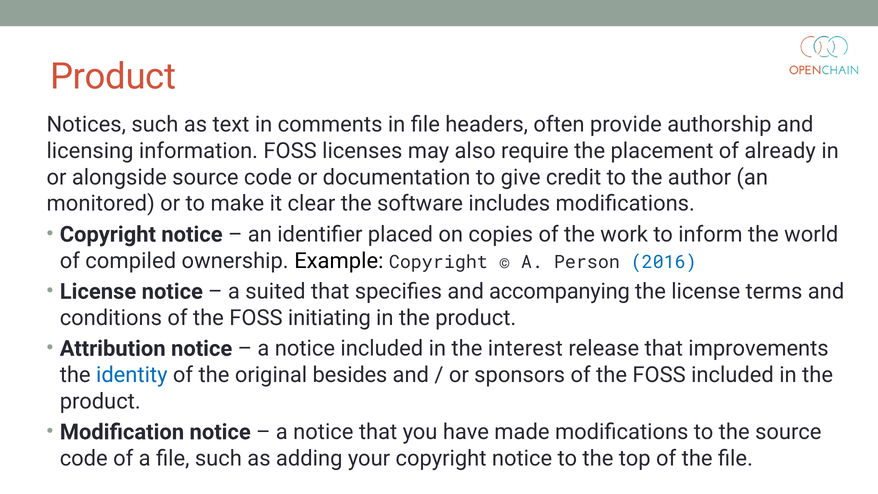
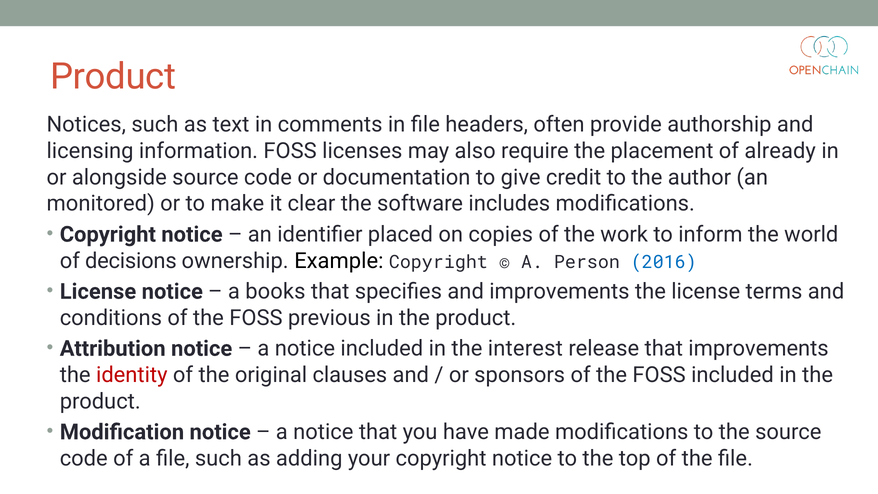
compiled: compiled -> decisions
suited: suited -> books
and accompanying: accompanying -> improvements
initiating: initiating -> previous
identity colour: blue -> red
besides: besides -> clauses
